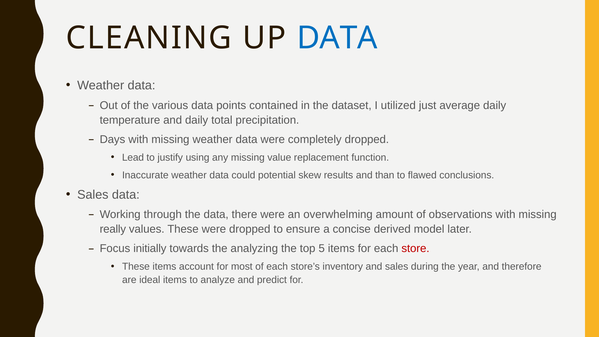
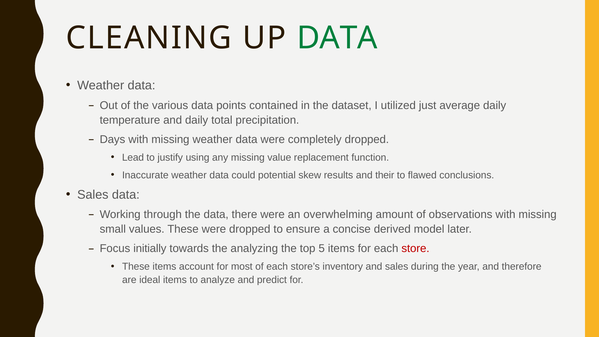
DATA at (337, 38) colour: blue -> green
than: than -> their
really: really -> small
